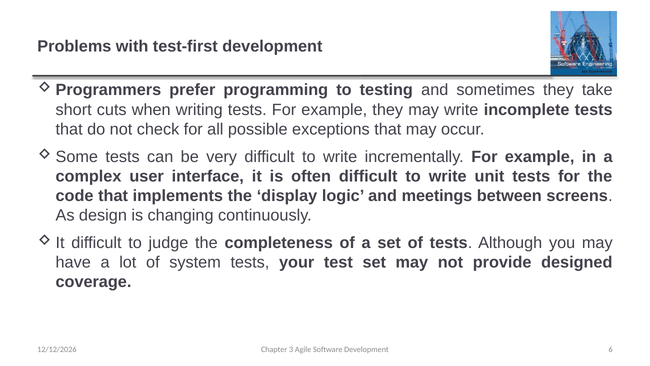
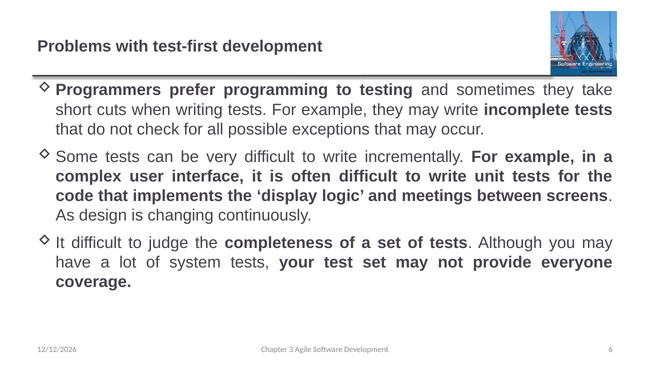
designed: designed -> everyone
